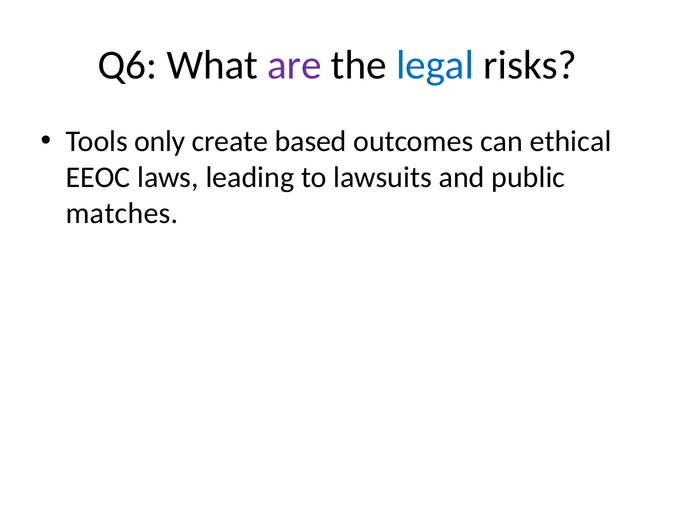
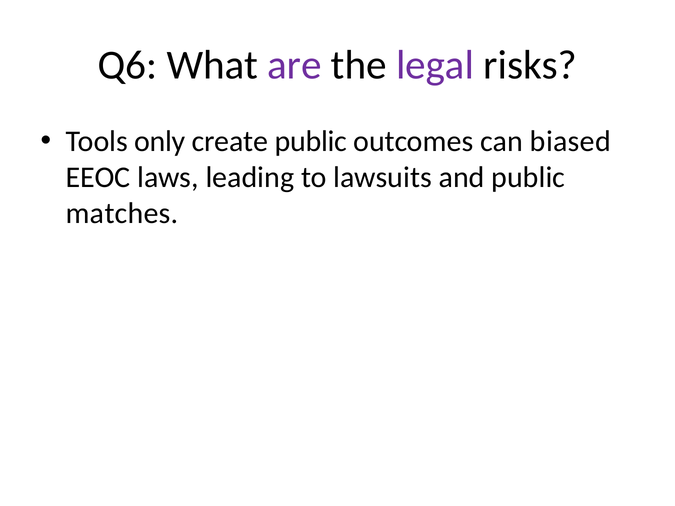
legal colour: blue -> purple
create based: based -> public
ethical: ethical -> biased
